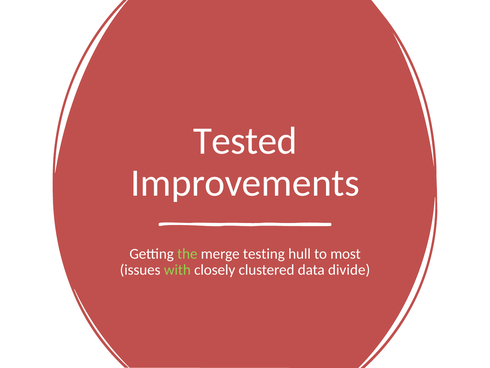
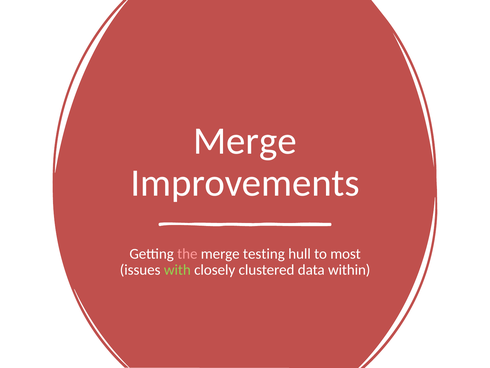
Tested at (245, 141): Tested -> Merge
the colour: light green -> pink
divide: divide -> within
